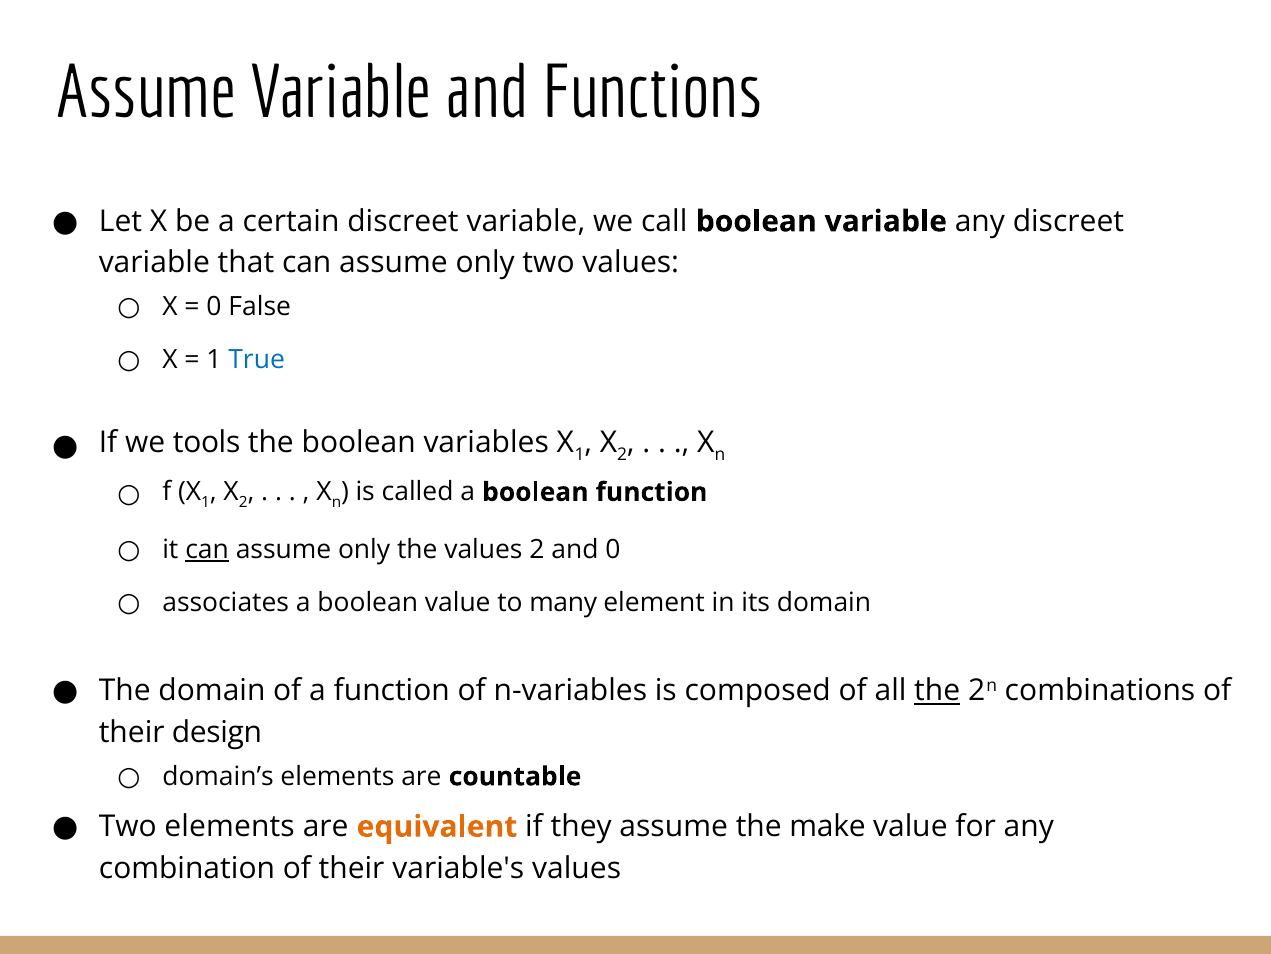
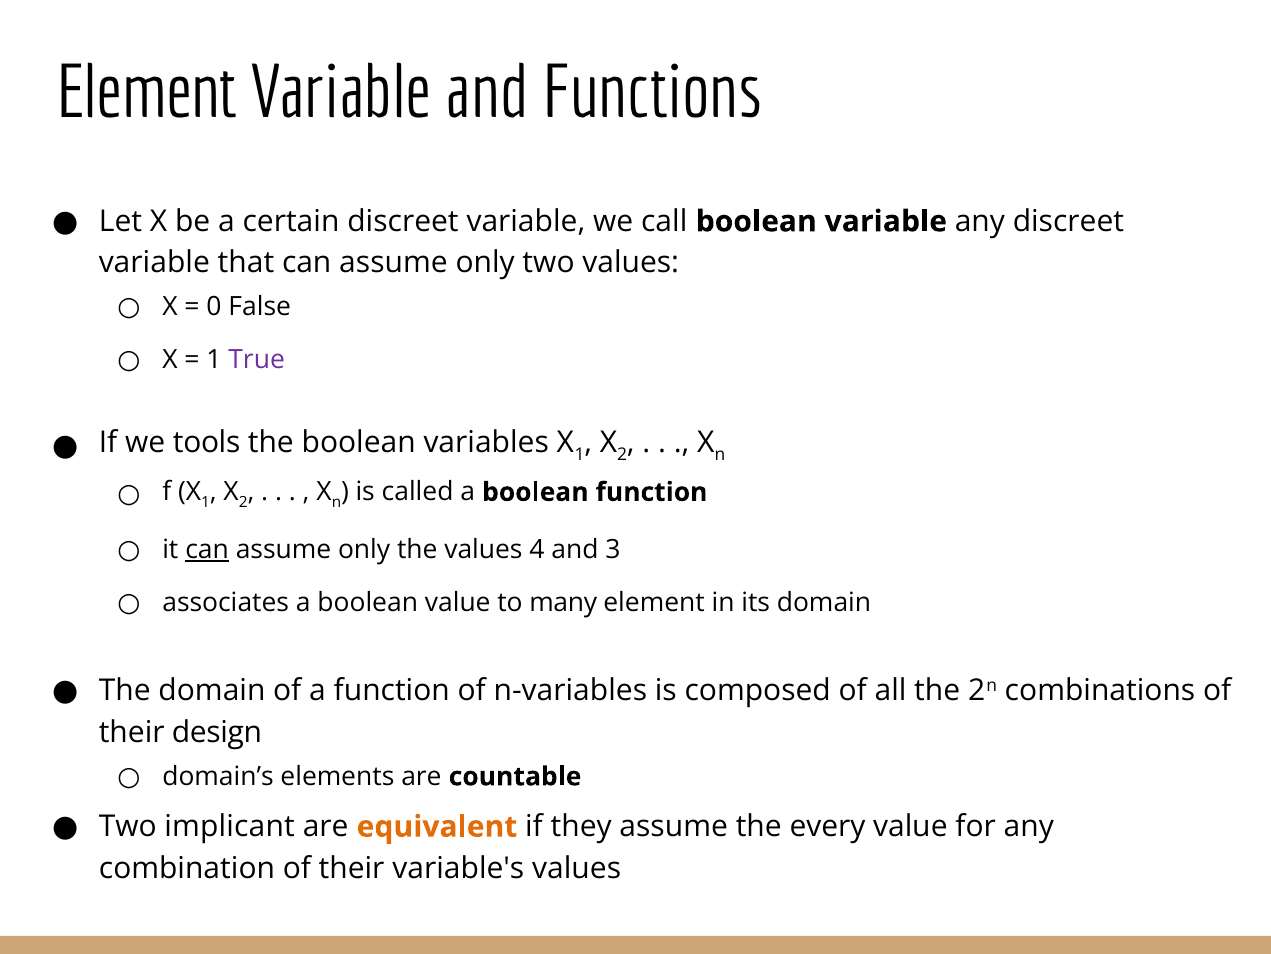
Assume at (146, 93): Assume -> Element
True colour: blue -> purple
values 2: 2 -> 4
and 0: 0 -> 3
the at (937, 690) underline: present -> none
Two elements: elements -> implicant
make: make -> every
